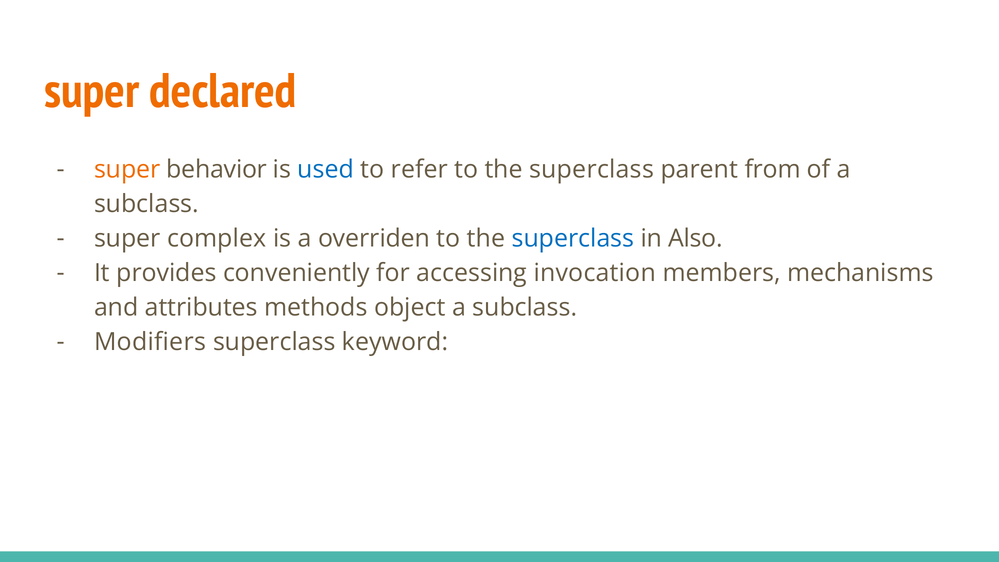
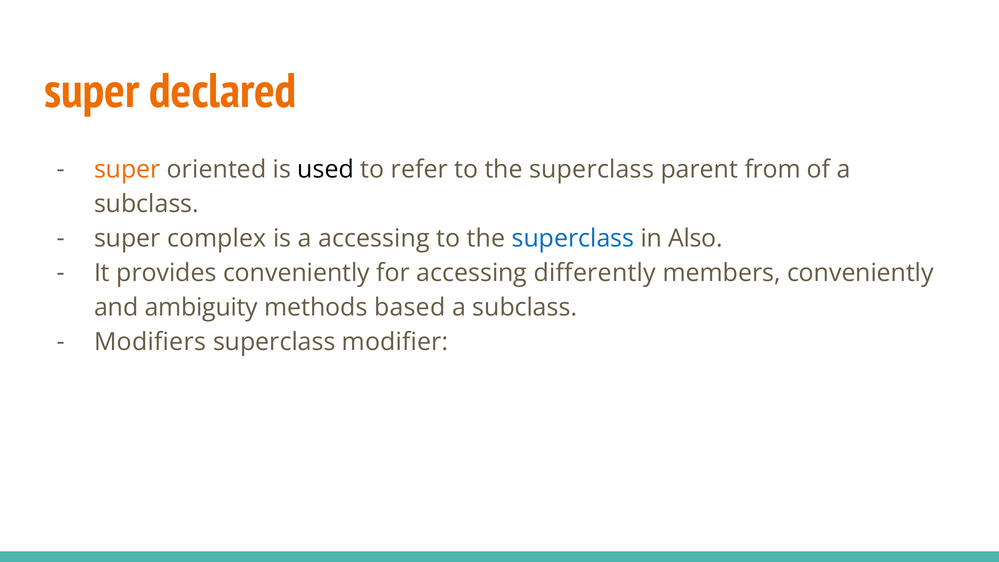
behavior: behavior -> oriented
used colour: blue -> black
a overriden: overriden -> accessing
invocation: invocation -> differently
members mechanisms: mechanisms -> conveniently
attributes: attributes -> ambiguity
object: object -> based
keyword: keyword -> modifier
